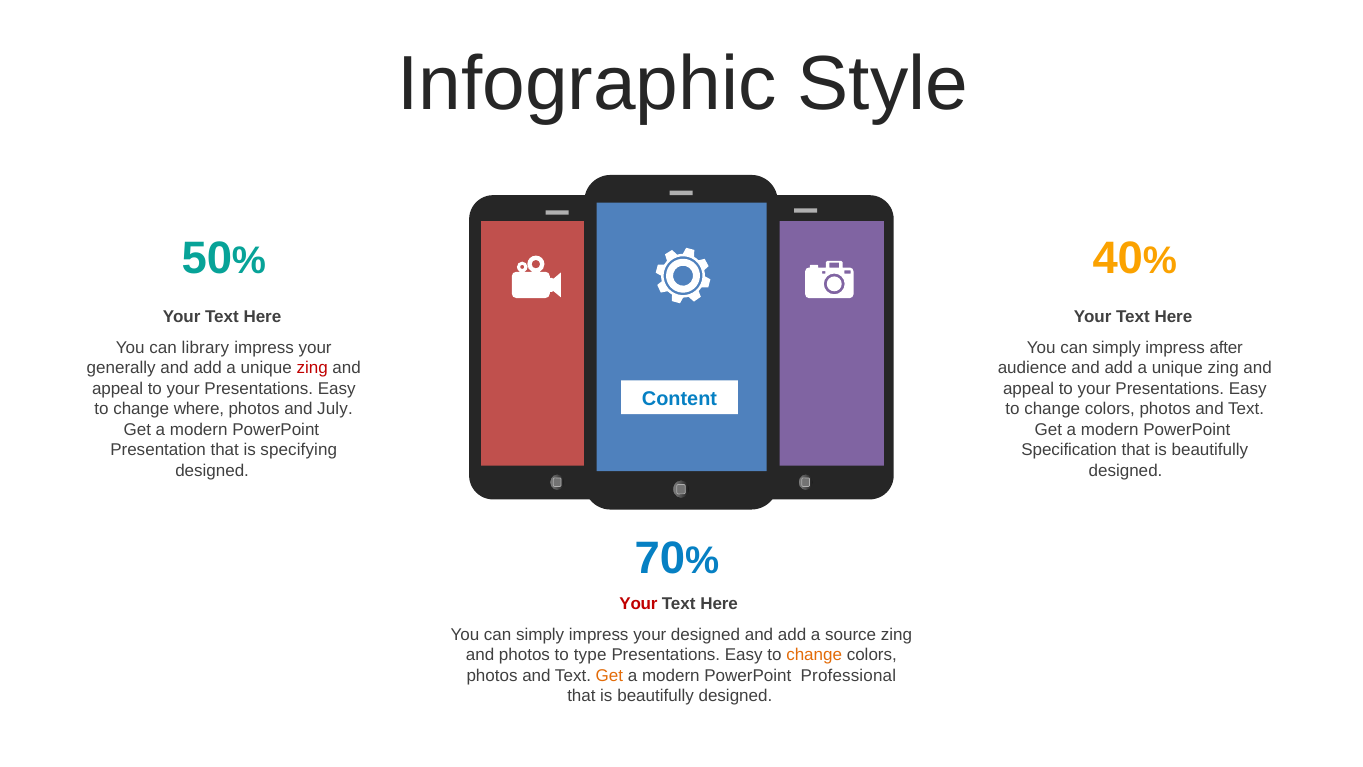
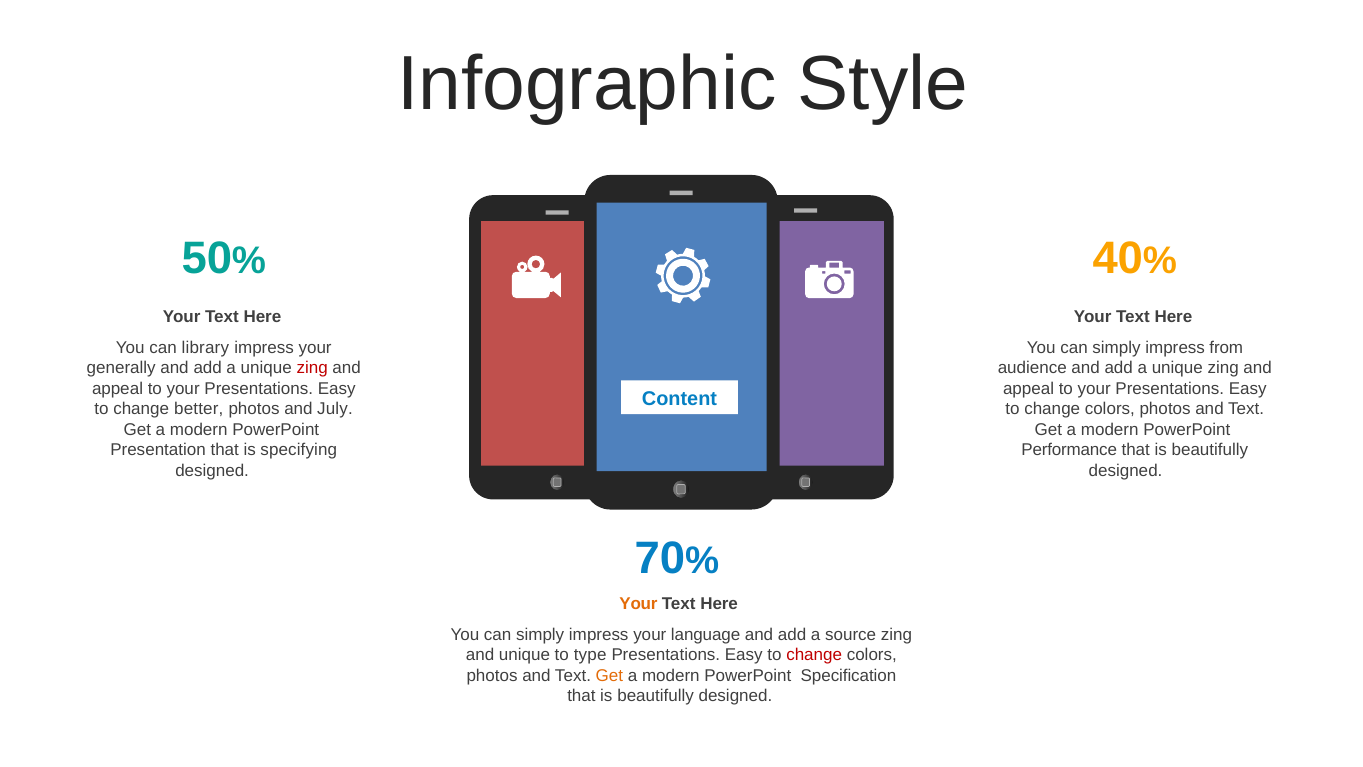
after: after -> from
where: where -> better
Specification: Specification -> Performance
Your at (638, 604) colour: red -> orange
your designed: designed -> language
and photos: photos -> unique
change at (814, 655) colour: orange -> red
Professional: Professional -> Specification
